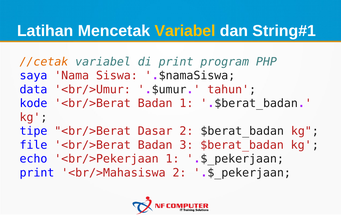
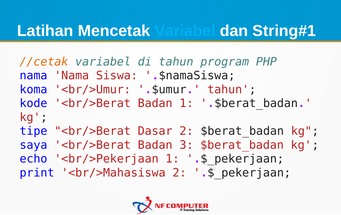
Variabel at (185, 31) colour: yellow -> light blue
di print: print -> tahun
saya at (33, 76): saya -> nama
data: data -> koma
file: file -> saya
